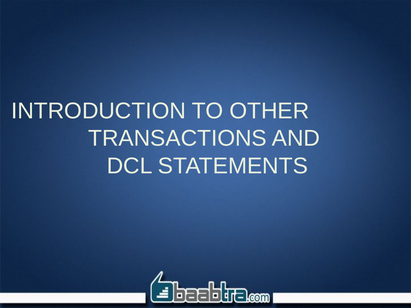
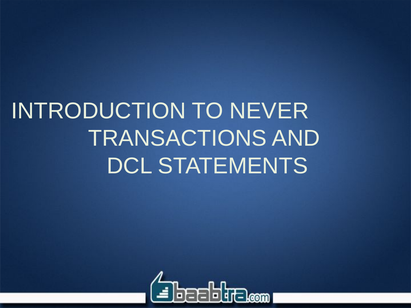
OTHER: OTHER -> NEVER
